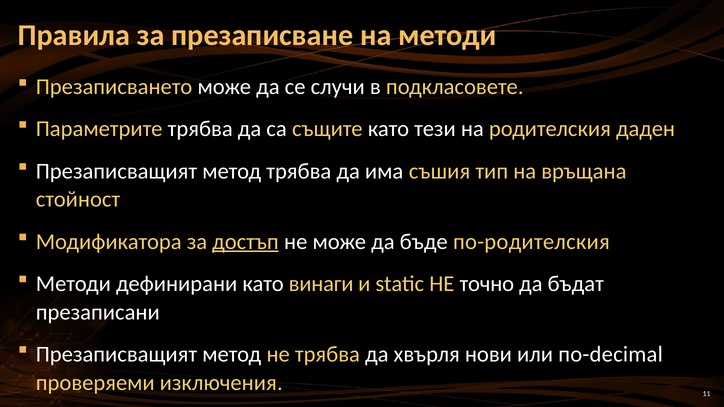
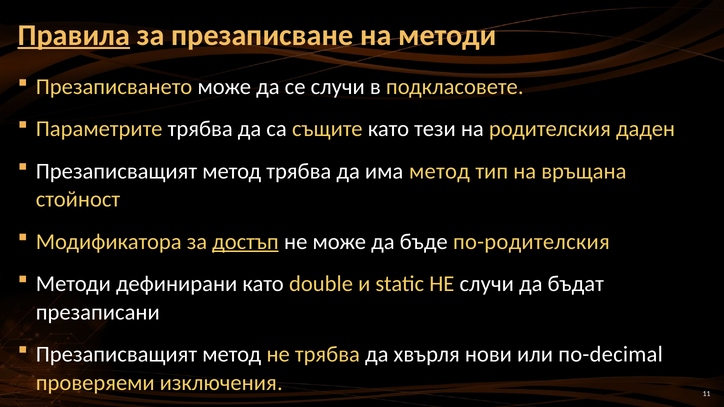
Правила underline: none -> present
има съшия: съшия -> метод
винаги: винаги -> double
НЕ точно: точно -> случи
